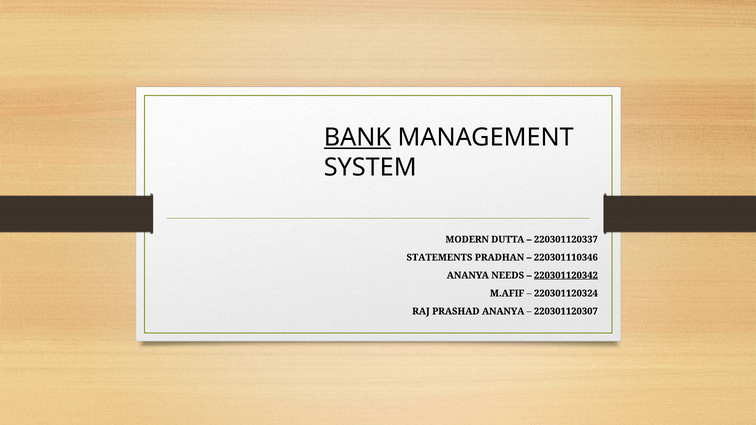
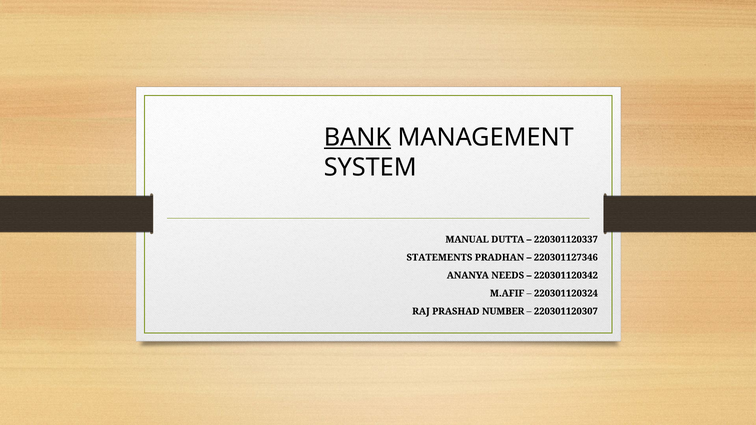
MODERN: MODERN -> MANUAL
220301110346: 220301110346 -> 220301127346
220301120342 underline: present -> none
PRASHAD ANANYA: ANANYA -> NUMBER
